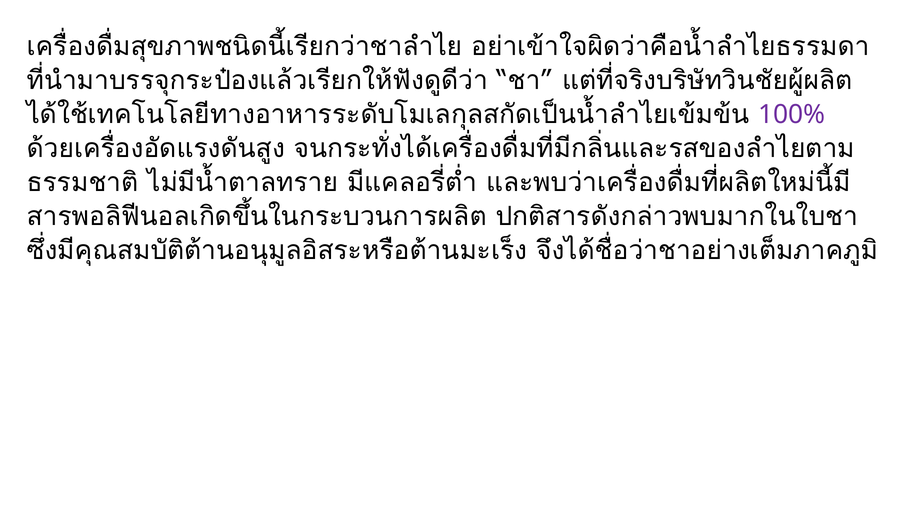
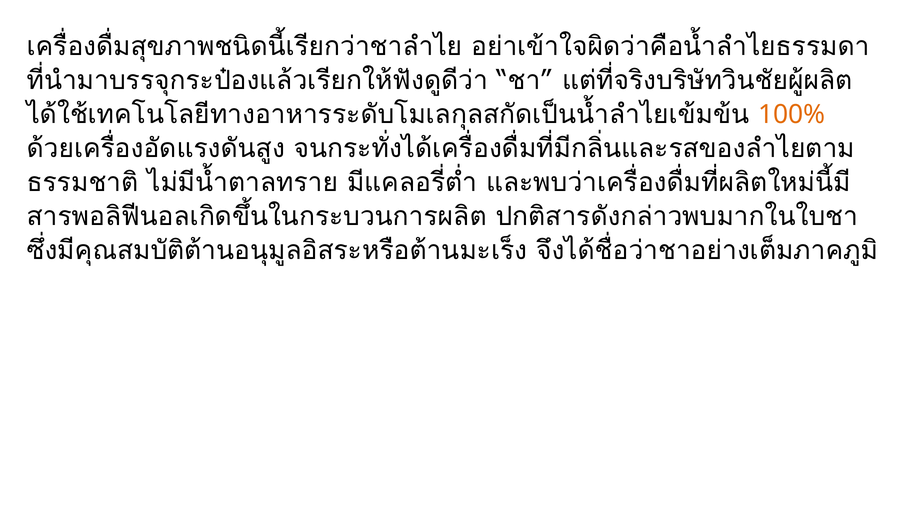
100% colour: purple -> orange
